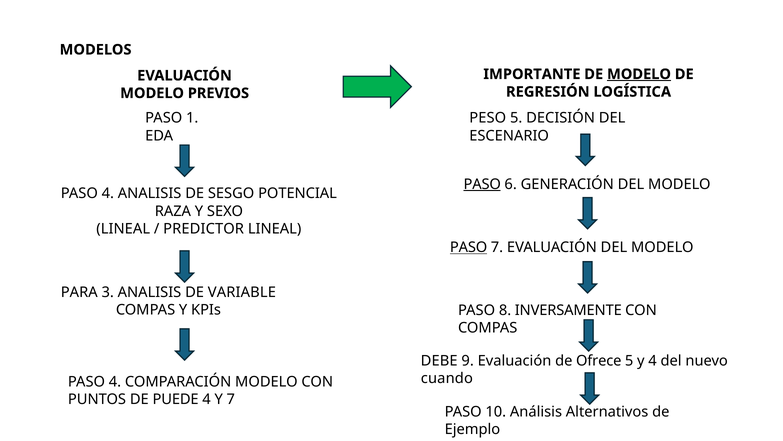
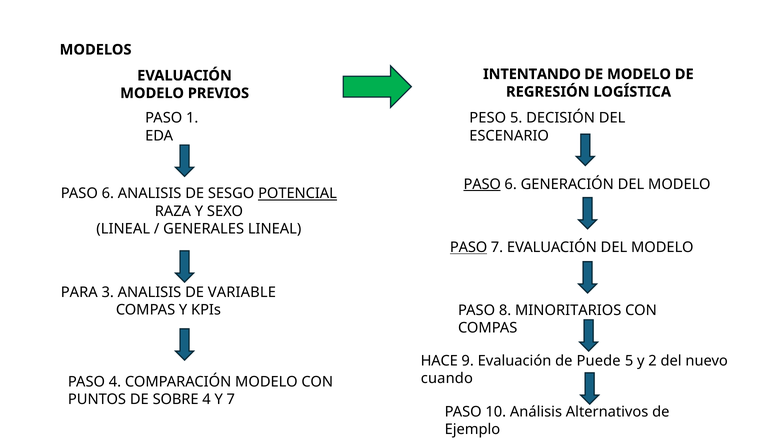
IMPORTANTE: IMPORTANTE -> INTENTANDO
MODELO at (639, 74) underline: present -> none
4 at (108, 193): 4 -> 6
POTENCIAL underline: none -> present
PREDICTOR: PREDICTOR -> GENERALES
INVERSAMENTE: INVERSAMENTE -> MINORITARIOS
DEBE: DEBE -> HACE
Ofrece: Ofrece -> Puede
y 4: 4 -> 2
PUEDE: PUEDE -> SOBRE
